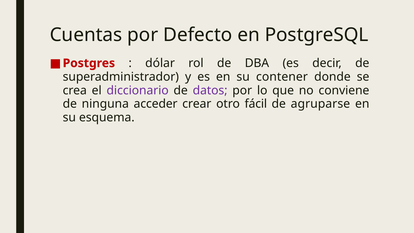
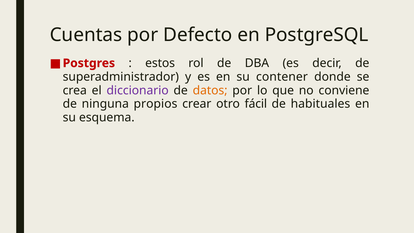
dólar: dólar -> estos
datos colour: purple -> orange
acceder: acceder -> propios
agruparse: agruparse -> habituales
